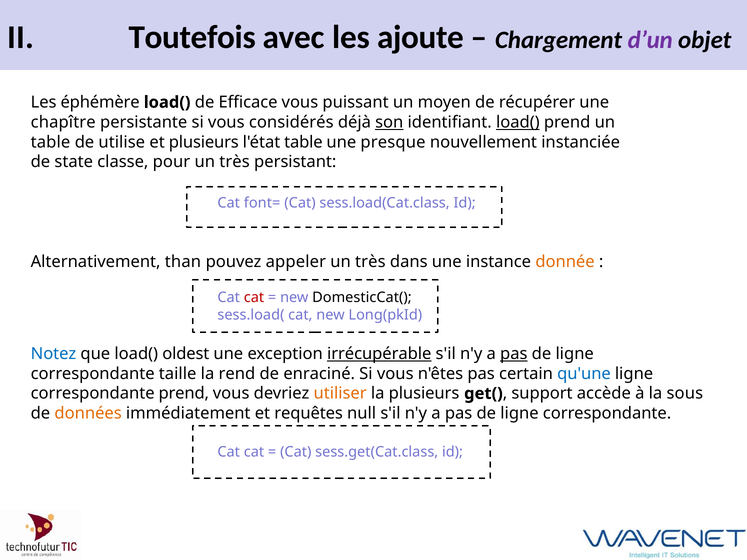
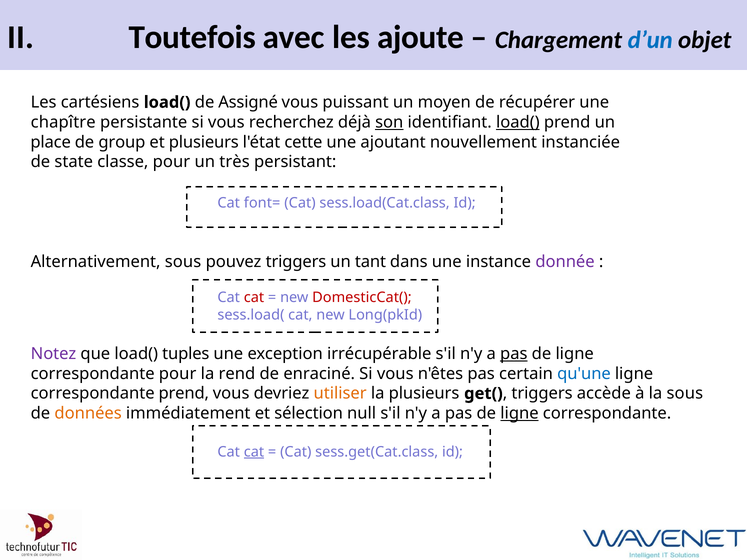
d’un colour: purple -> blue
éphémère: éphémère -> cartésiens
Efficace: Efficace -> Assigné
considérés: considérés -> recherchez
table at (50, 142): table -> place
utilise: utilise -> group
l'état table: table -> cette
presque: presque -> ajoutant
Alternativement than: than -> sous
pouvez appeler: appeler -> triggers
très at (370, 262): très -> tant
donnée colour: orange -> purple
DomesticCat( colour: black -> red
Notez colour: blue -> purple
oldest: oldest -> tuples
irrécupérable underline: present -> none
correspondante taille: taille -> pour
get( support: support -> triggers
requêtes: requêtes -> sélection
ligne at (520, 414) underline: none -> present
cat at (254, 452) underline: none -> present
